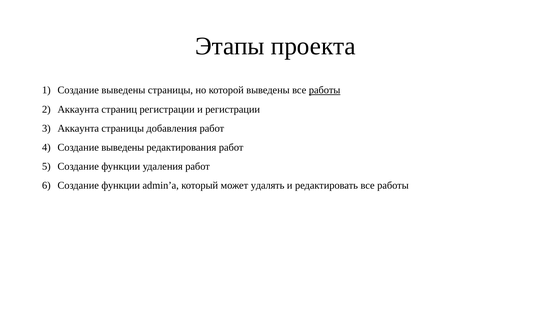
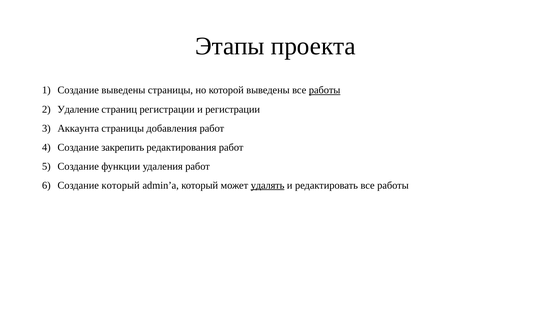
Аккаунта at (78, 109): Аккаунта -> Удаление
выведены at (123, 147): выведены -> закрепить
функции at (121, 185): функции -> который
удалять underline: none -> present
